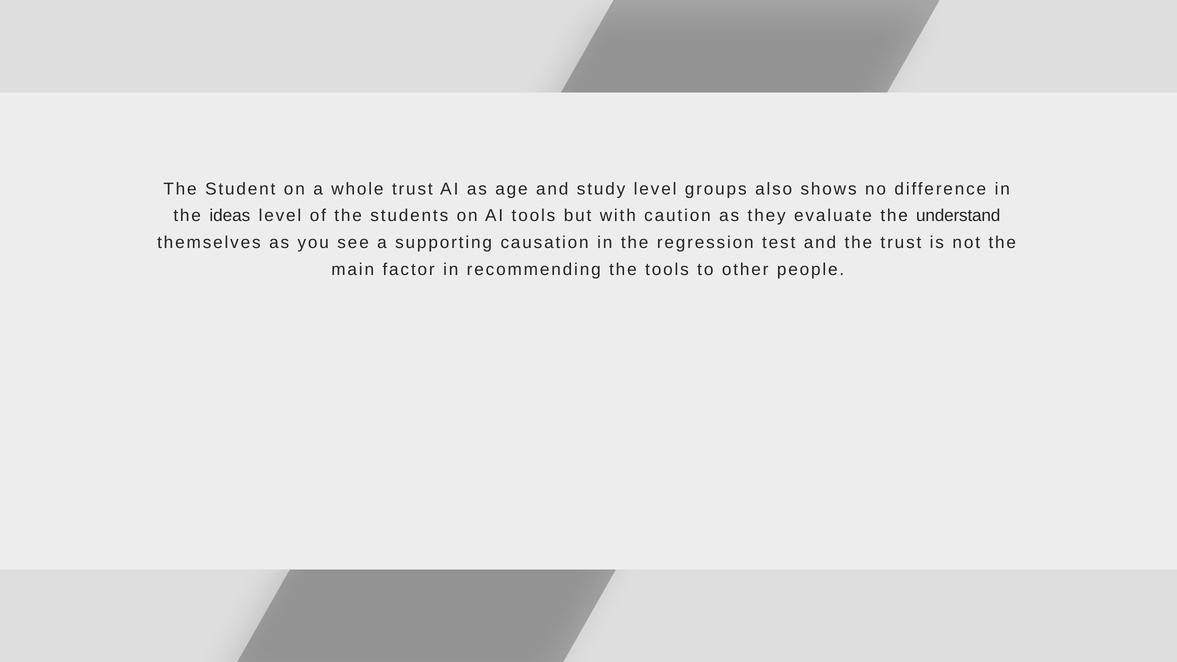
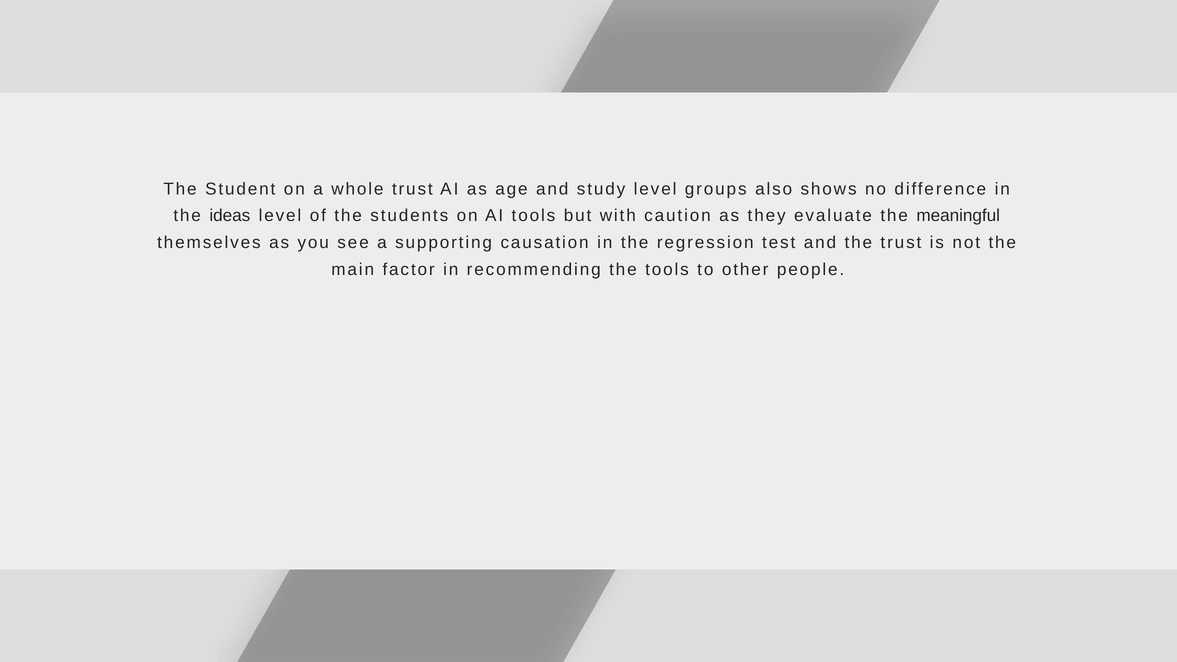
understand: understand -> meaningful
